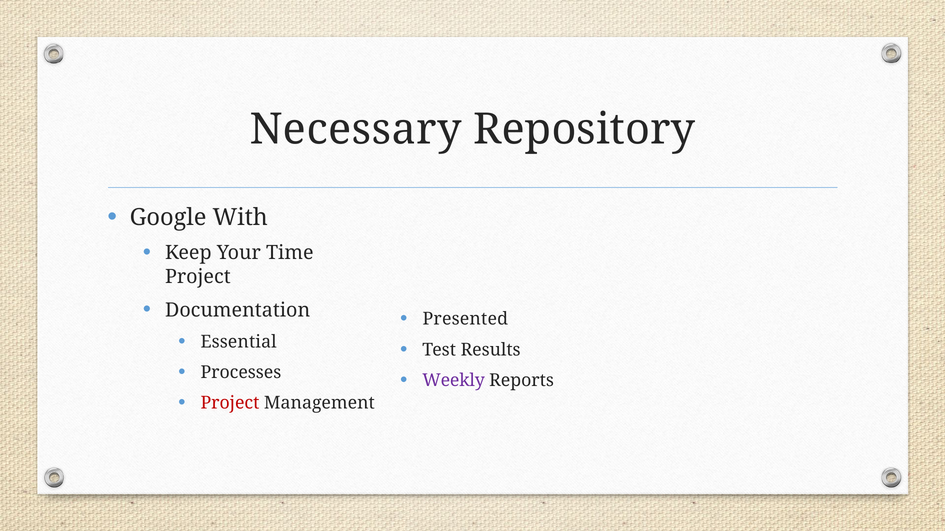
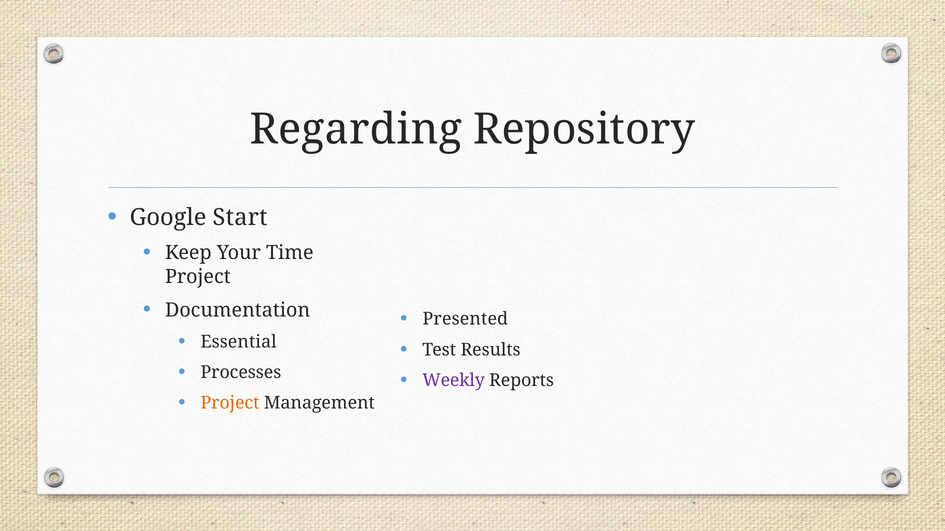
Necessary: Necessary -> Regarding
With: With -> Start
Project at (230, 404) colour: red -> orange
